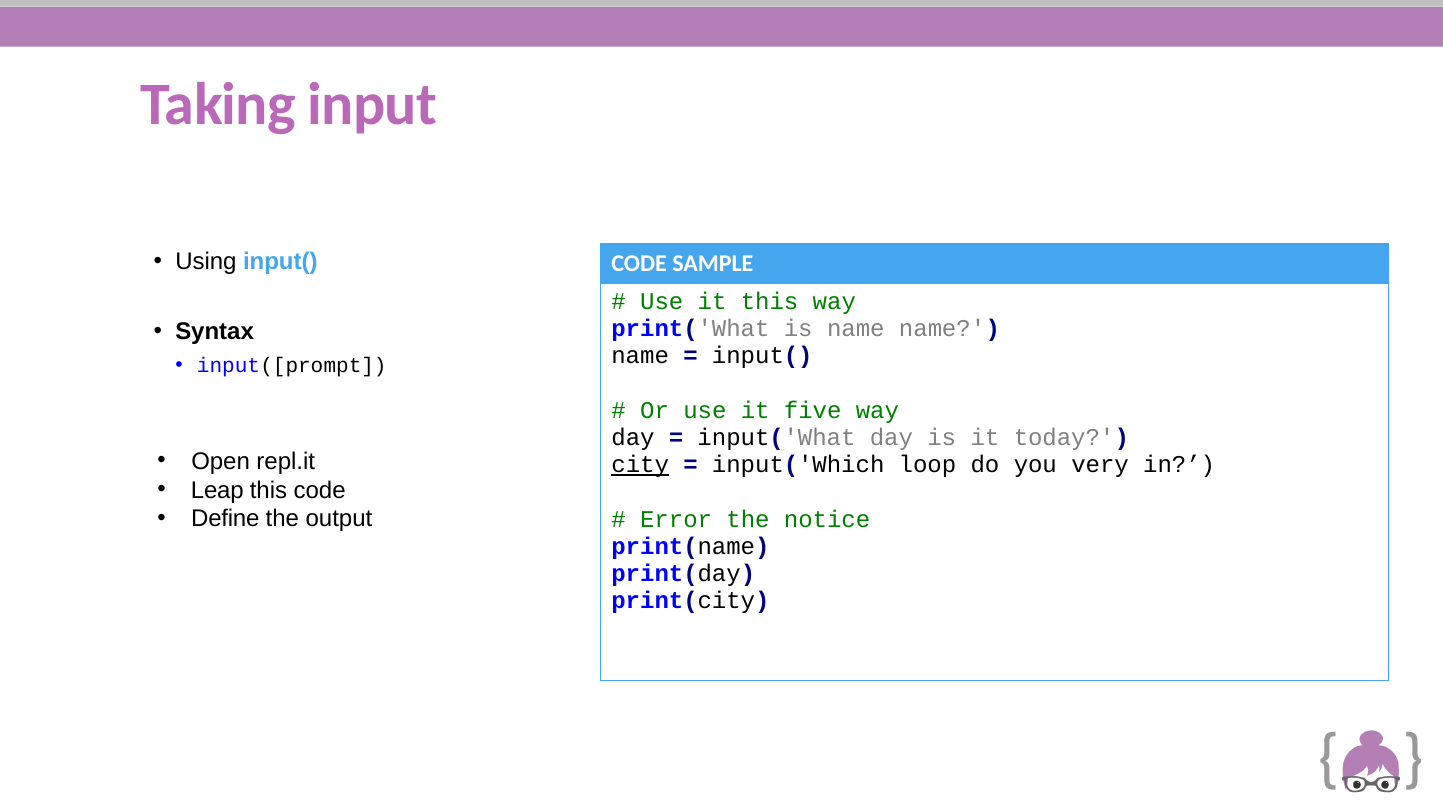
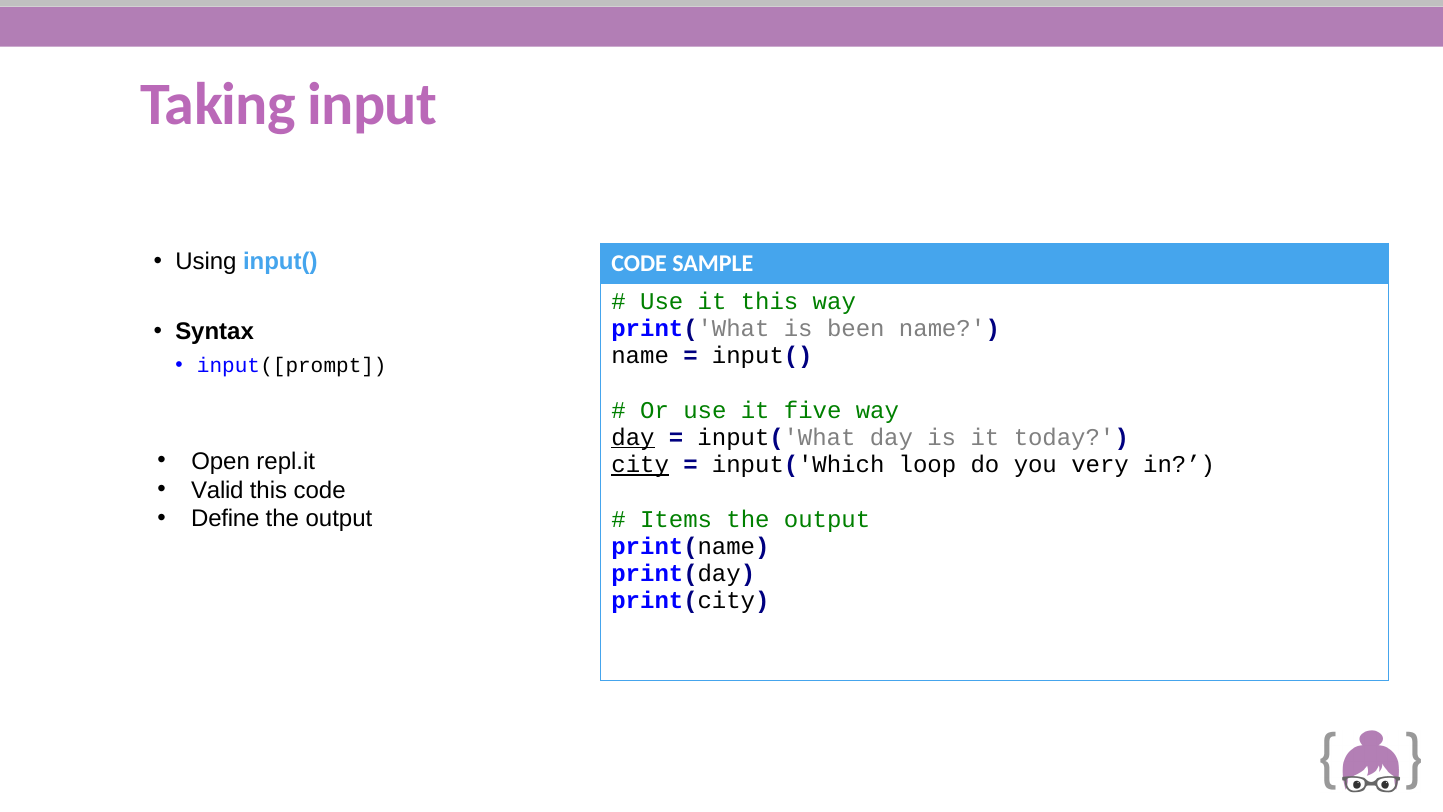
is name: name -> been
day at (633, 437) underline: none -> present
Leap: Leap -> Valid
Error: Error -> Items
notice at (827, 519): notice -> output
